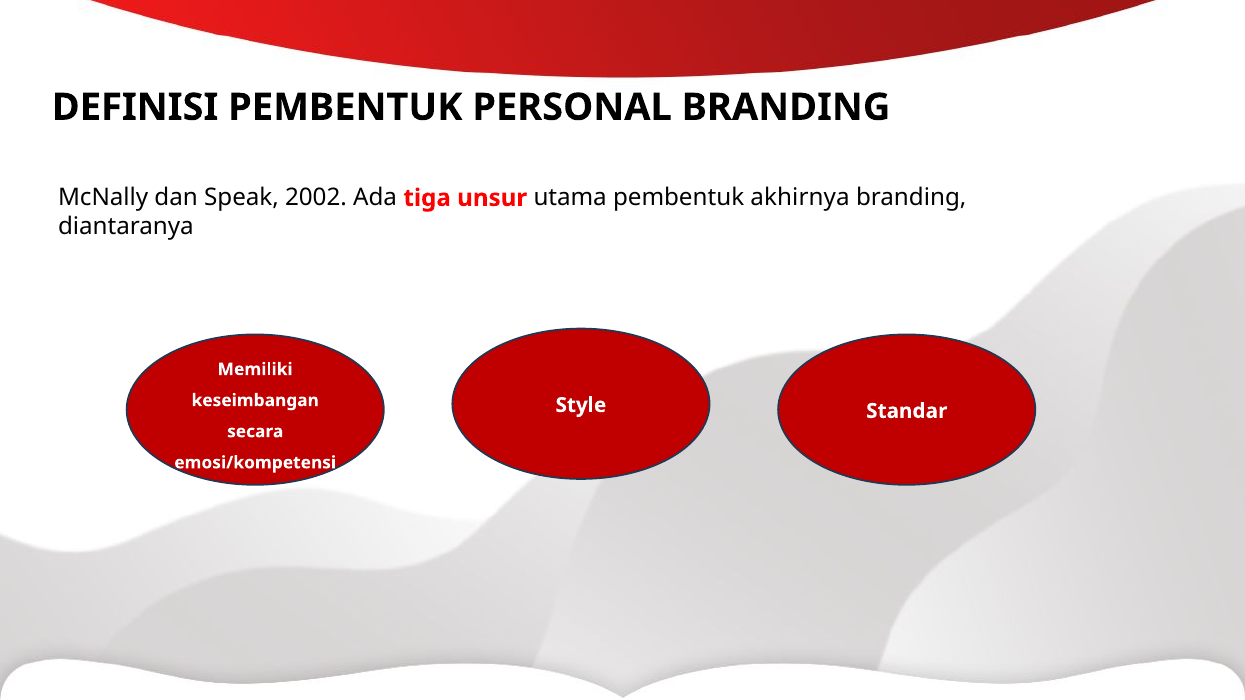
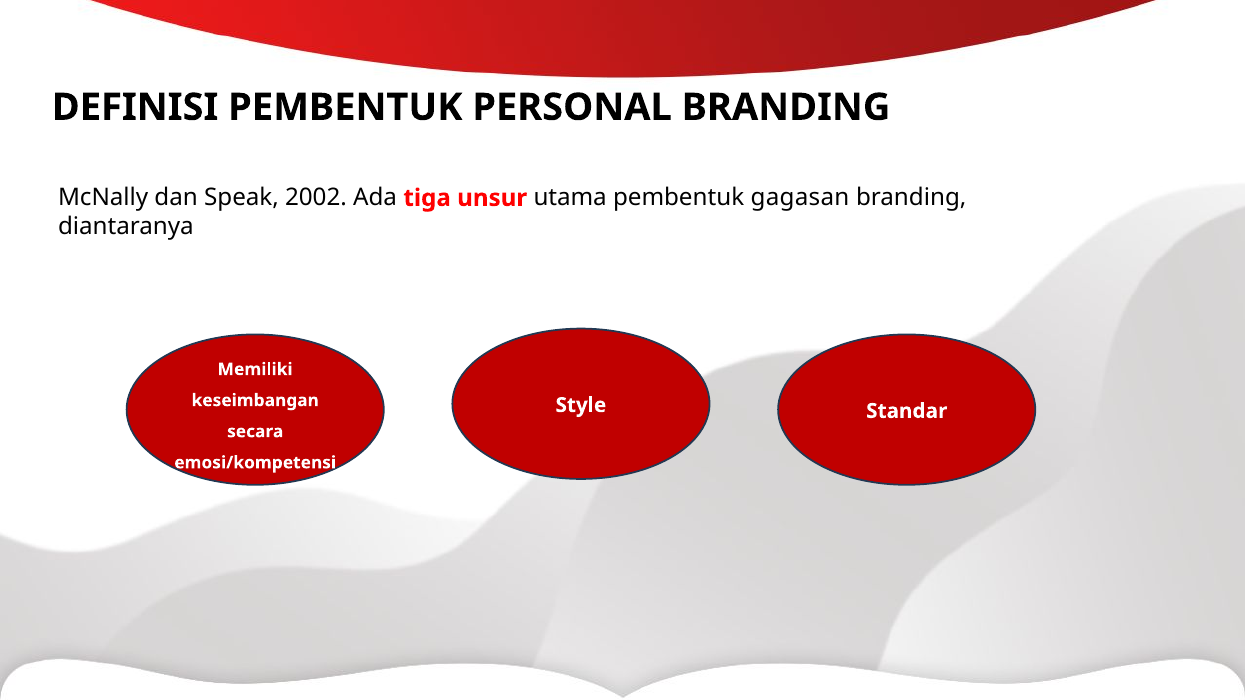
akhirnya: akhirnya -> gagasan
